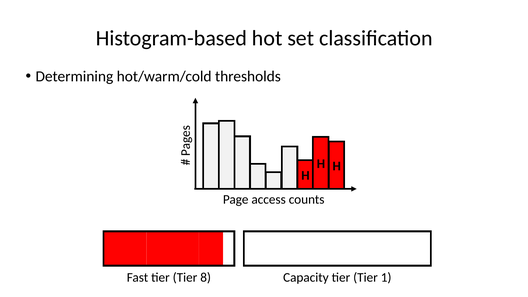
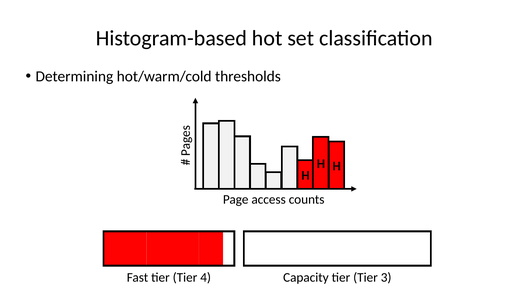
8: 8 -> 4
1: 1 -> 3
